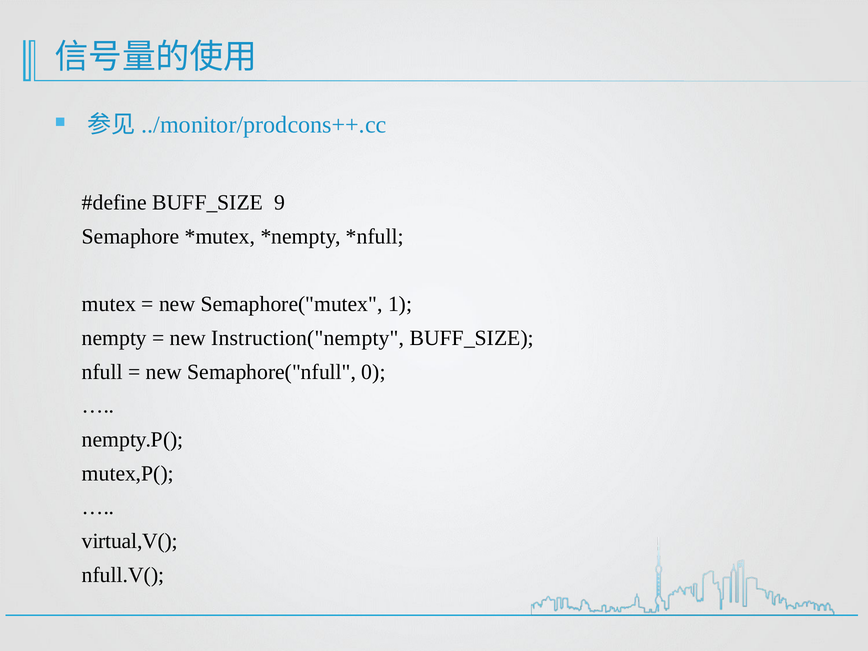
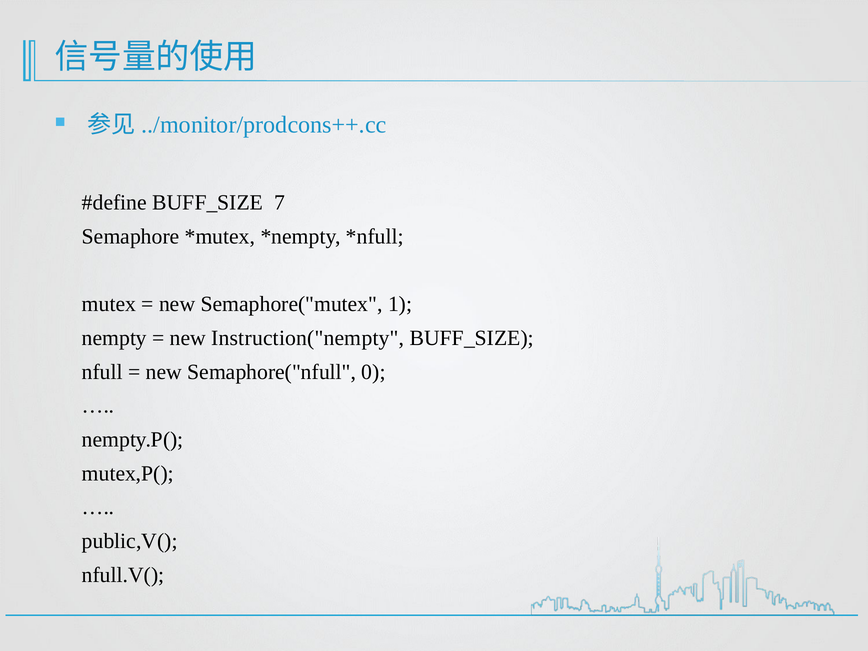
9: 9 -> 7
virtual,V(: virtual,V( -> public,V(
